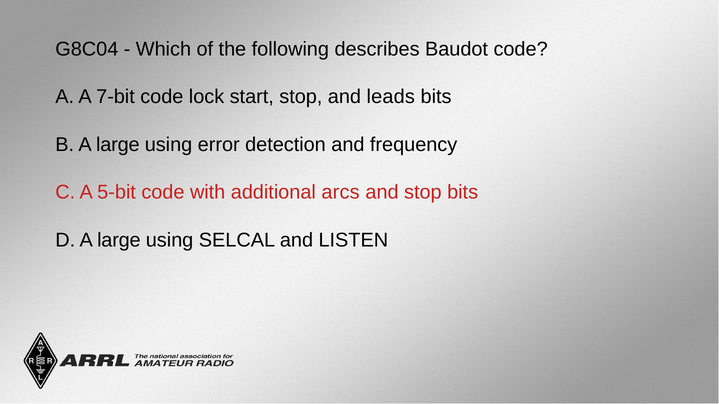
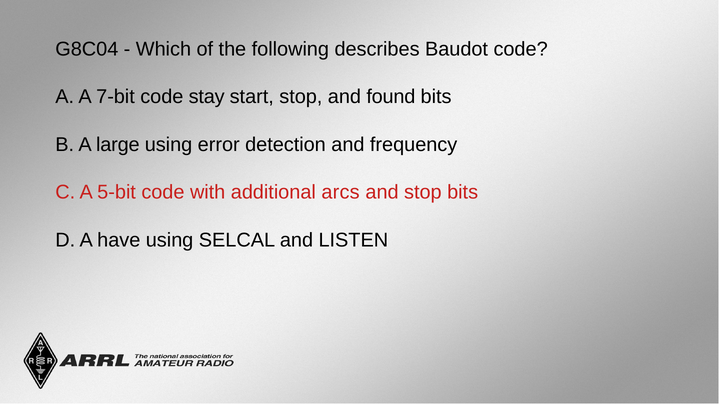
lock: lock -> stay
leads: leads -> found
D A large: large -> have
